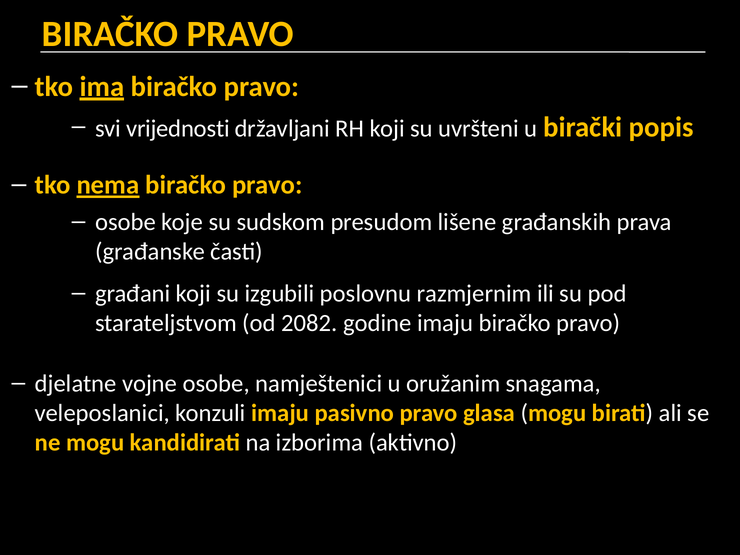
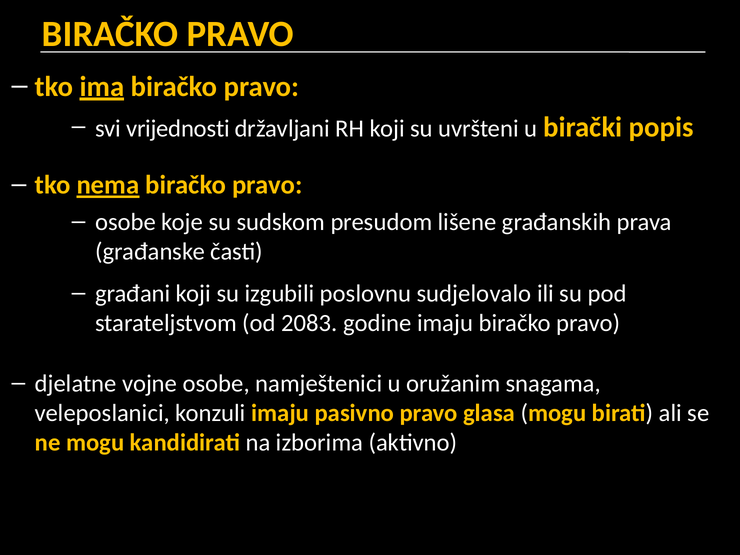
razmjernim: razmjernim -> sudjelovalo
2082: 2082 -> 2083
